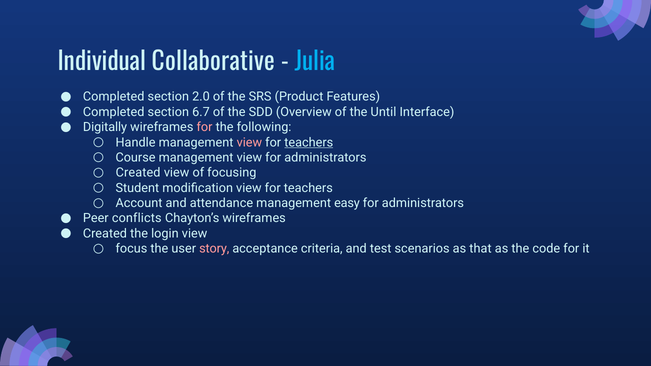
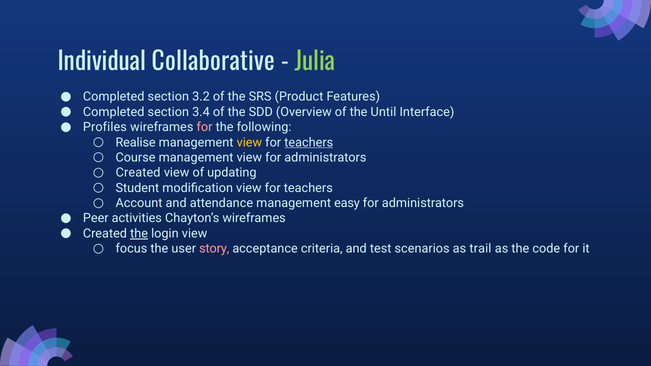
Julia colour: light blue -> light green
2.0: 2.0 -> 3.2
6.7: 6.7 -> 3.4
Digitally: Digitally -> Profiles
Handle: Handle -> Realise
view at (249, 142) colour: pink -> yellow
focusing: focusing -> updating
conflicts: conflicts -> activities
the at (139, 234) underline: none -> present
that: that -> trail
